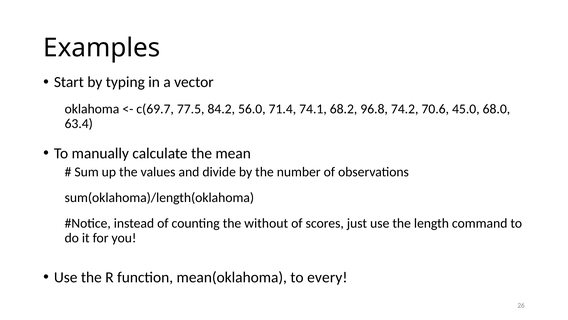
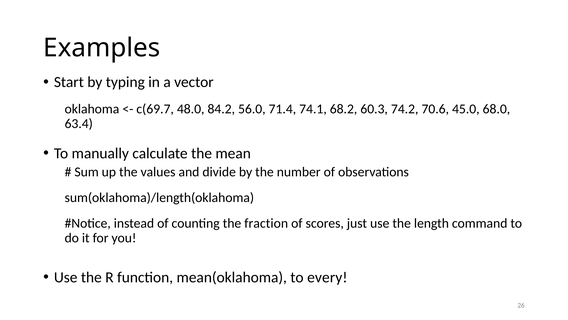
77.5: 77.5 -> 48.0
96.8: 96.8 -> 60.3
without: without -> fraction
